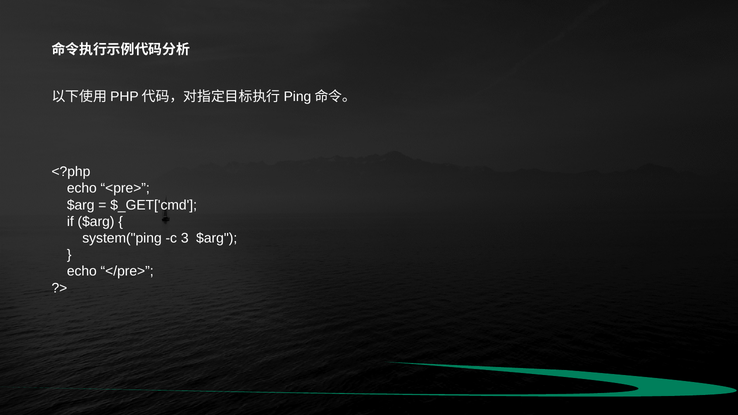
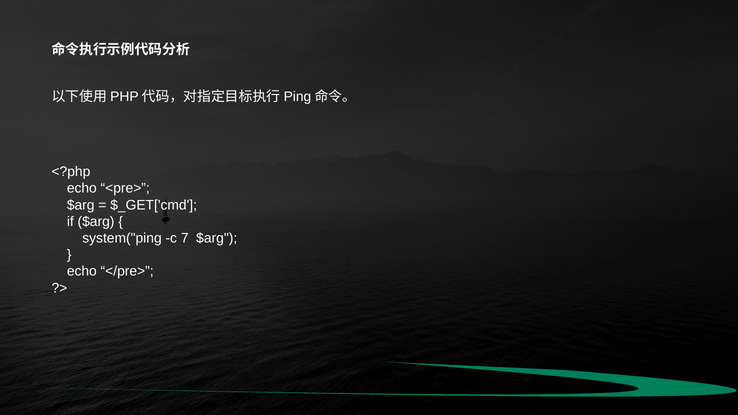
3: 3 -> 7
